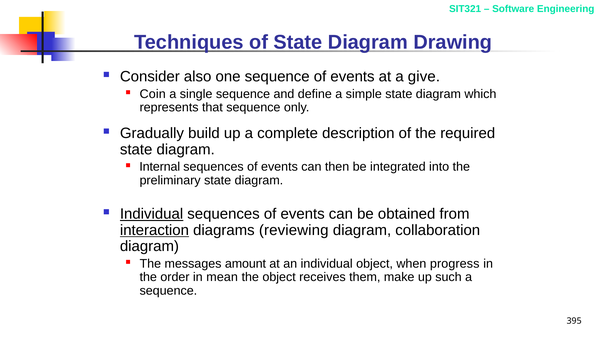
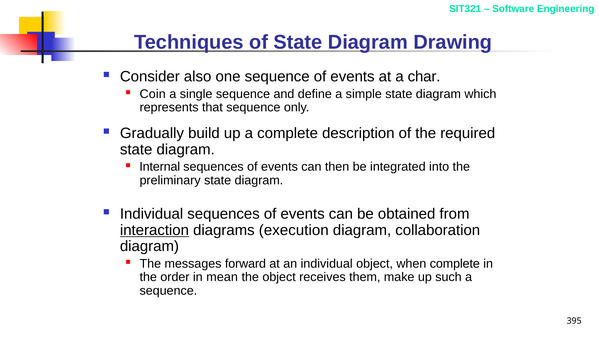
give: give -> char
Individual at (152, 214) underline: present -> none
reviewing: reviewing -> execution
amount: amount -> forward
when progress: progress -> complete
